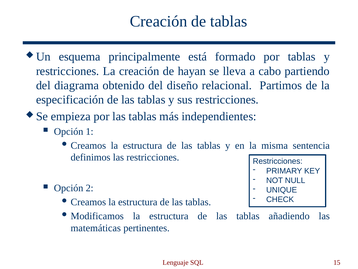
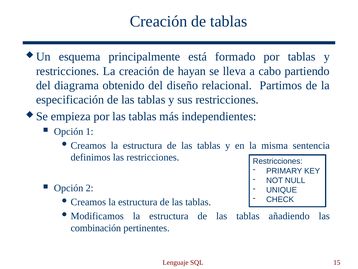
matemáticas: matemáticas -> combinación
